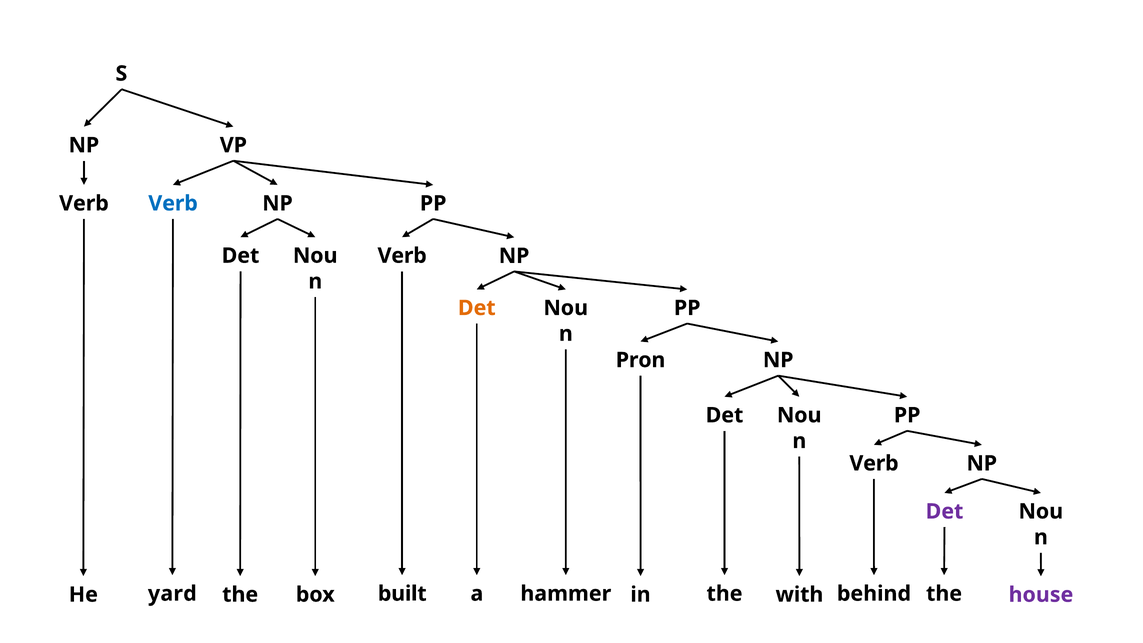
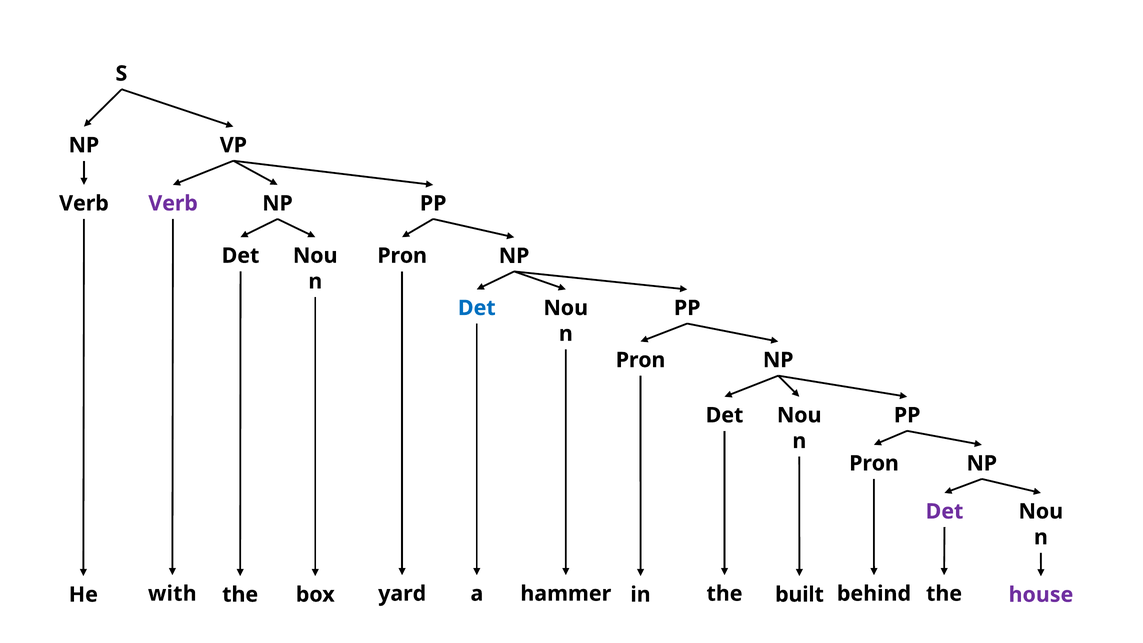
Verb at (173, 203) colour: blue -> purple
Verb at (402, 256): Verb -> Pron
Det at (477, 308) colour: orange -> blue
Verb at (874, 463): Verb -> Pron
yard: yard -> with
built: built -> yard
with: with -> built
